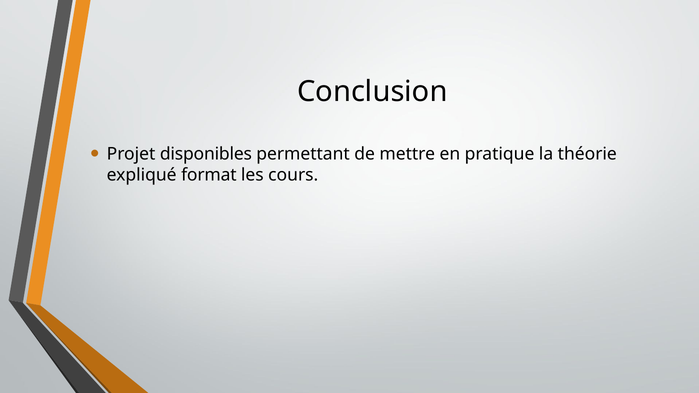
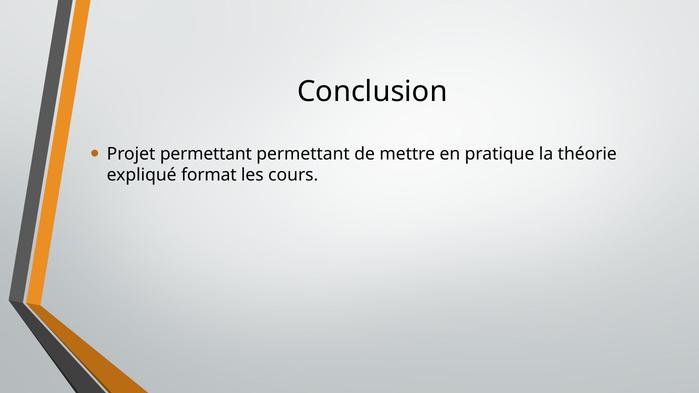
Projet disponibles: disponibles -> permettant
